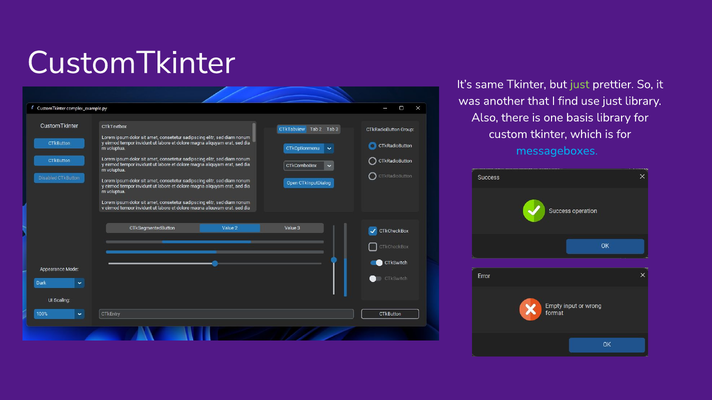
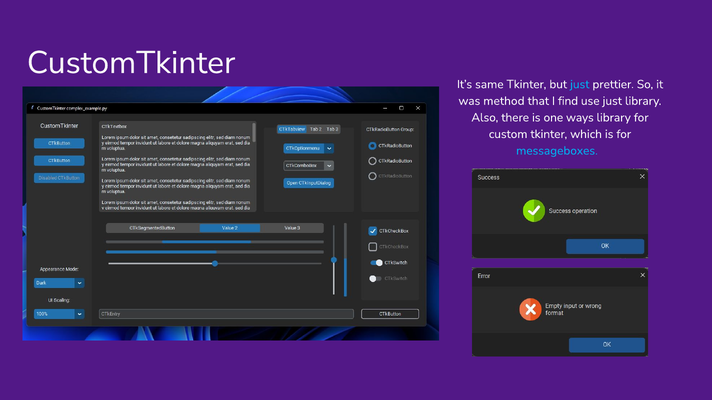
just at (580, 84) colour: light green -> light blue
another: another -> method
basis: basis -> ways
